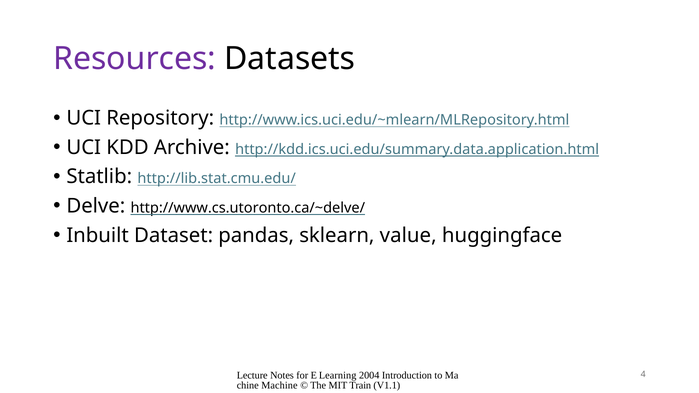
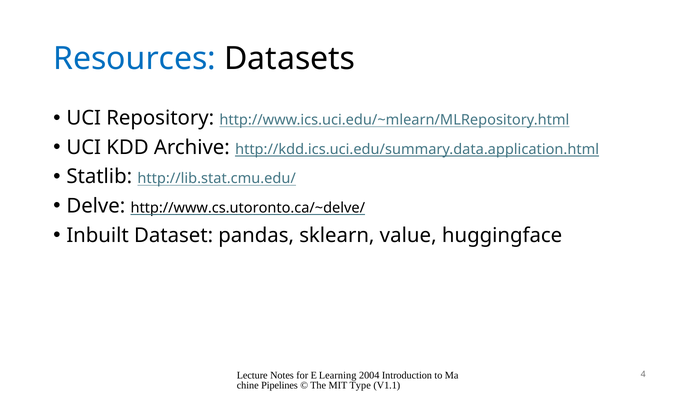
Resources colour: purple -> blue
Machine: Machine -> Pipelines
Train: Train -> Type
